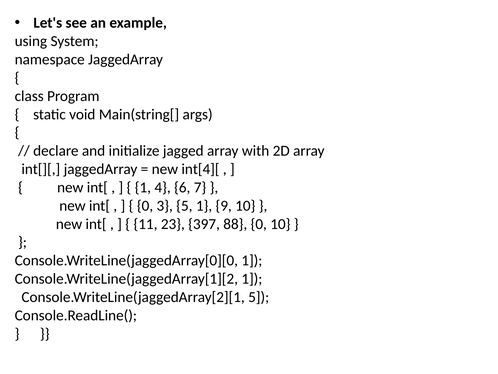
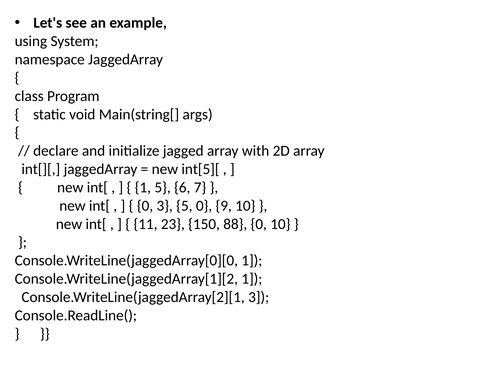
int[4][: int[4][ -> int[5][
1 4: 4 -> 5
5 1: 1 -> 0
397: 397 -> 150
Console.WriteLine(jaggedArray[2][1 5: 5 -> 3
